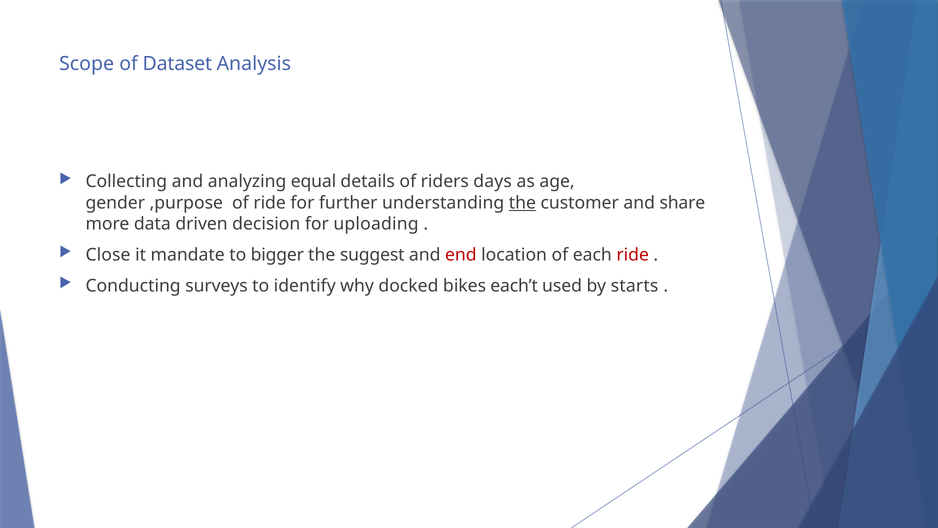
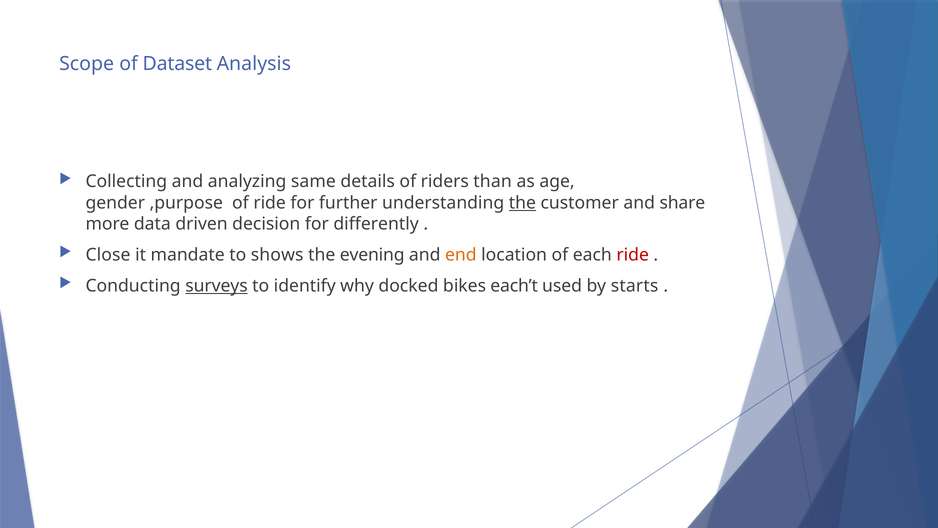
equal: equal -> same
days: days -> than
uploading: uploading -> differently
bigger: bigger -> shows
suggest: suggest -> evening
end colour: red -> orange
surveys underline: none -> present
